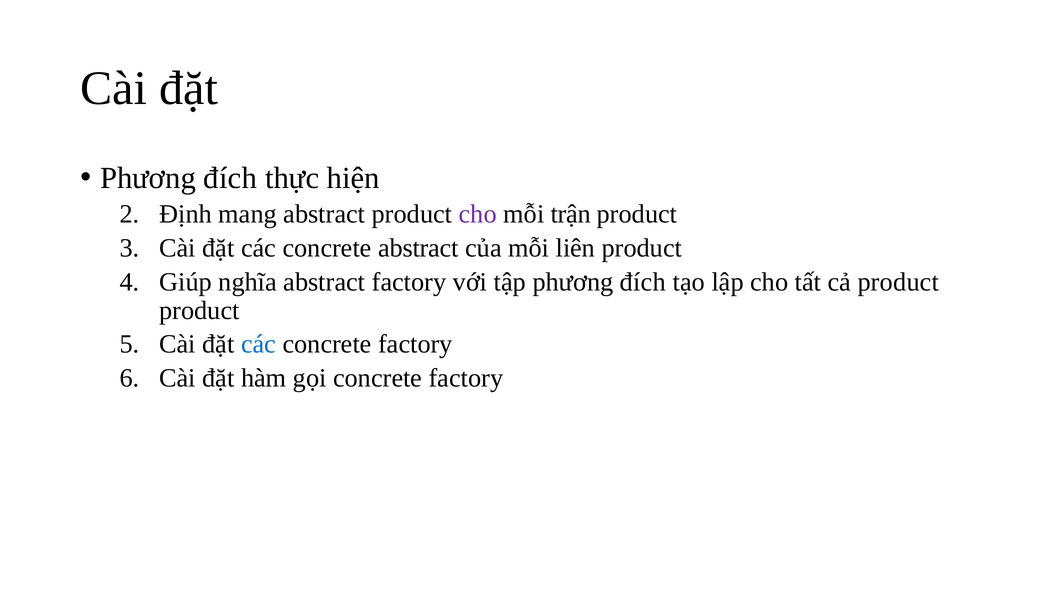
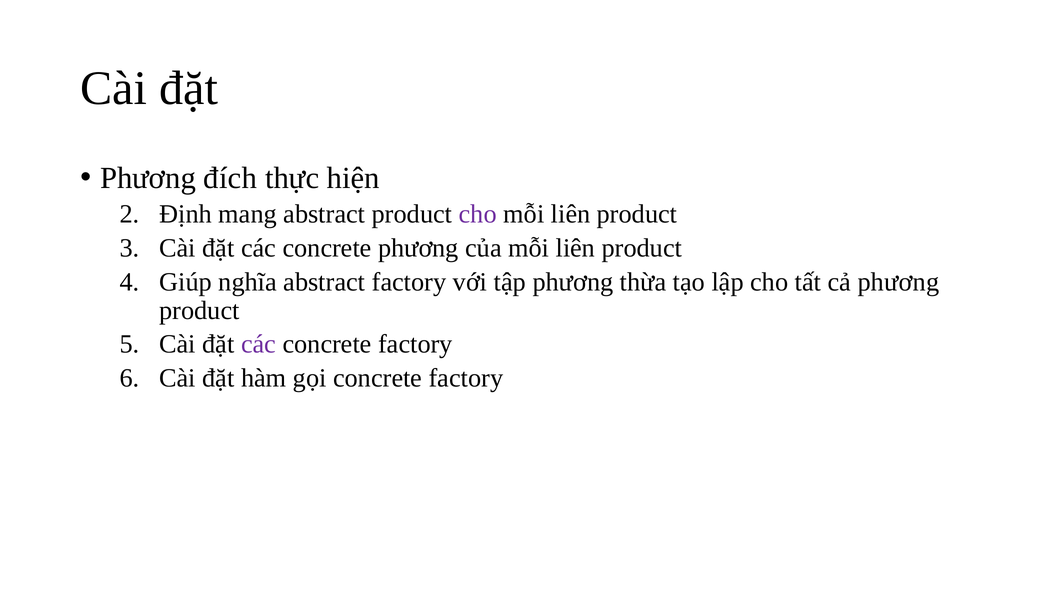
trận at (571, 214): trận -> liên
concrete abstract: abstract -> phương
tập phương đích: đích -> thừa
cả product: product -> phương
các at (259, 344) colour: blue -> purple
